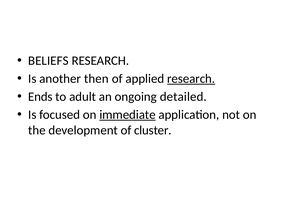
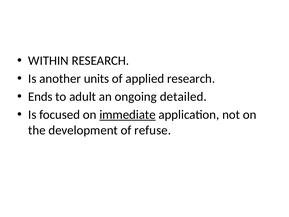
BELIEFS: BELIEFS -> WITHIN
then: then -> units
research at (191, 79) underline: present -> none
cluster: cluster -> refuse
